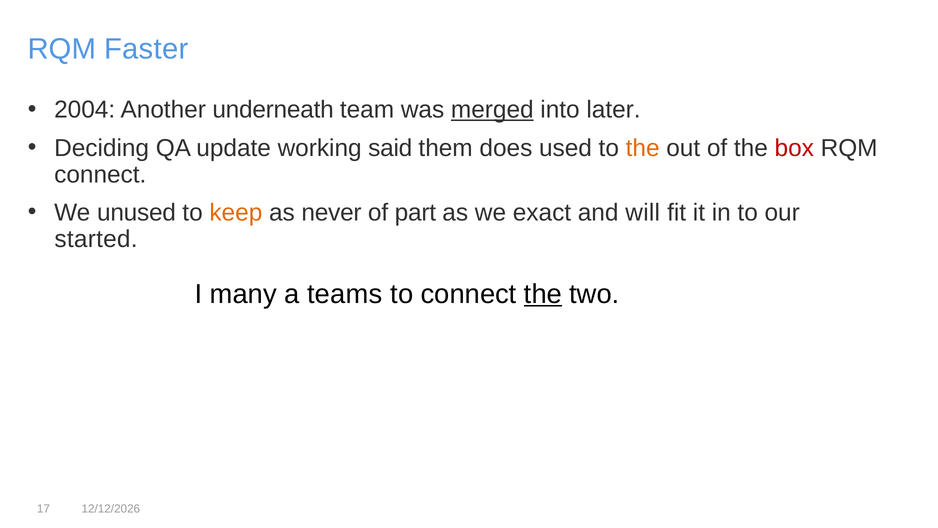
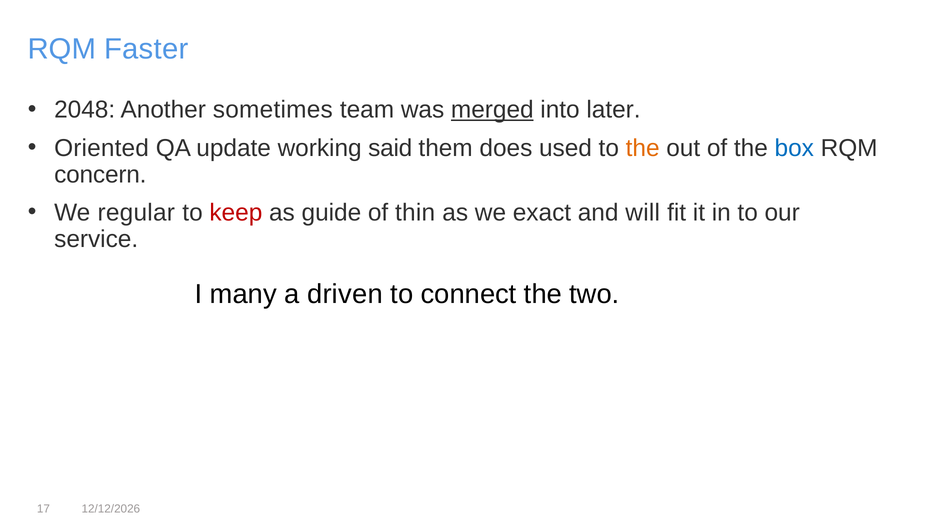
2004: 2004 -> 2048
underneath: underneath -> sometimes
Deciding: Deciding -> Oriented
box colour: red -> blue
connect at (100, 174): connect -> concern
unused: unused -> regular
keep colour: orange -> red
never: never -> guide
part: part -> thin
started: started -> service
teams: teams -> driven
the at (543, 294) underline: present -> none
